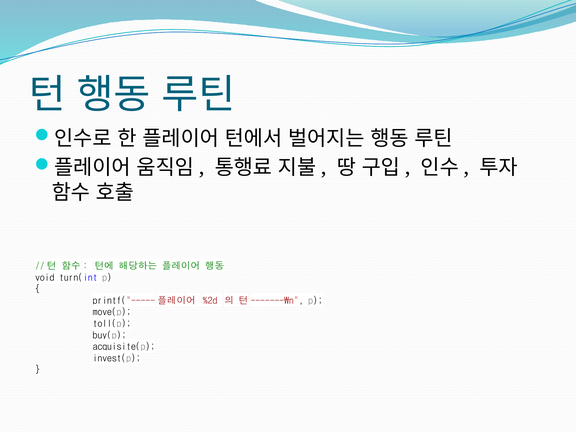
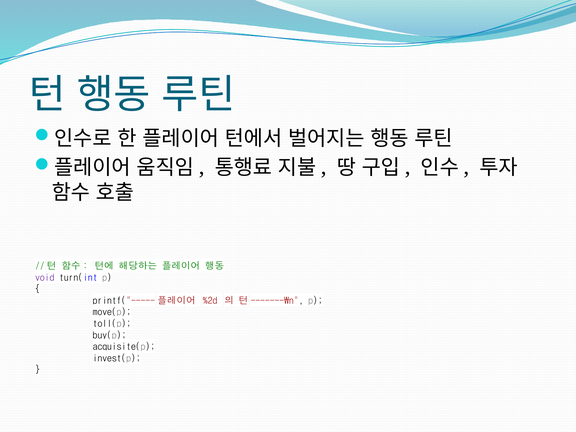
void colour: black -> purple
